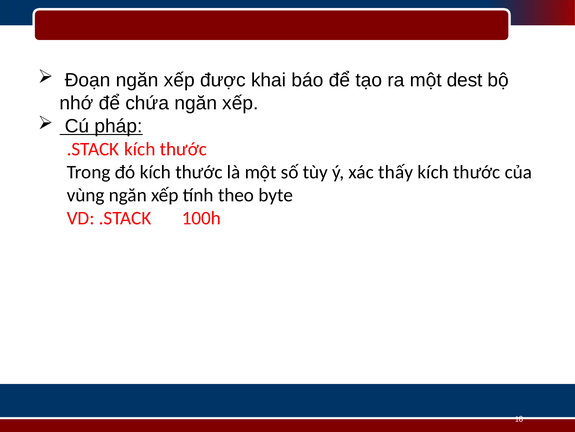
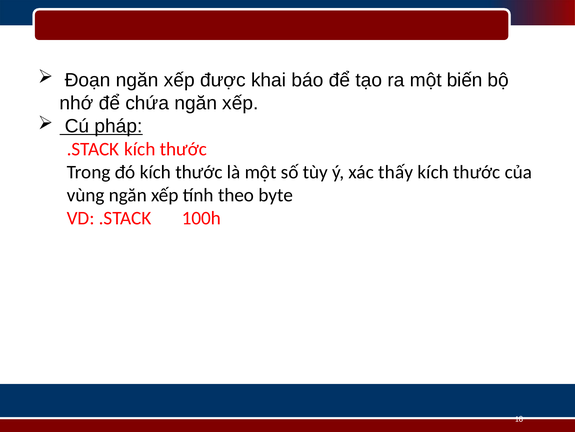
dest: dest -> biến
